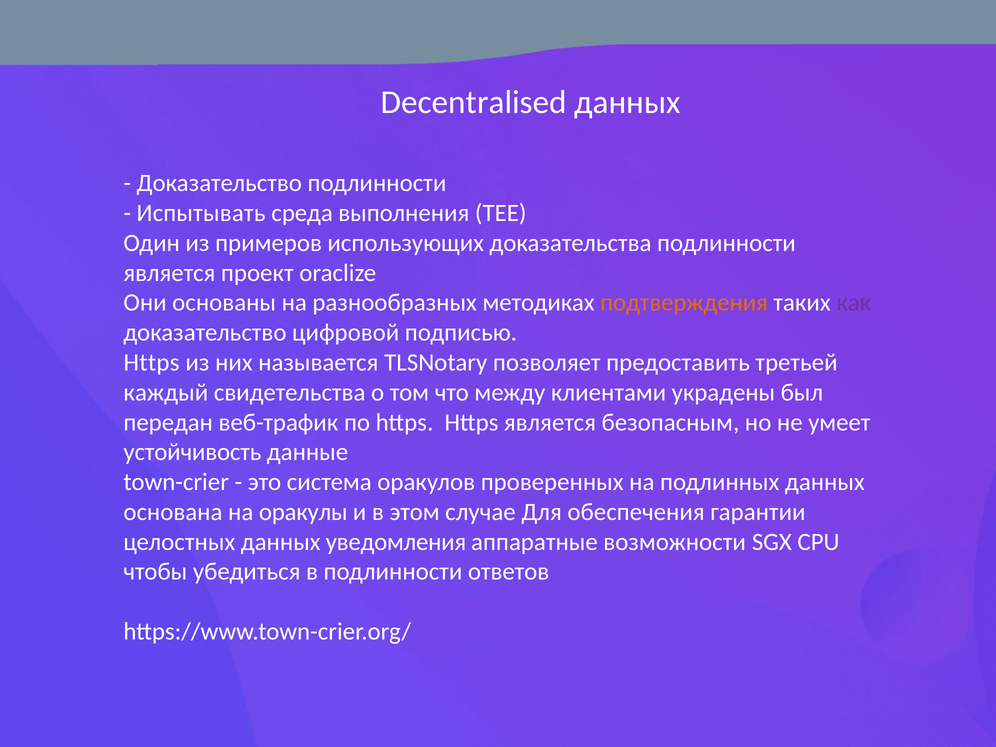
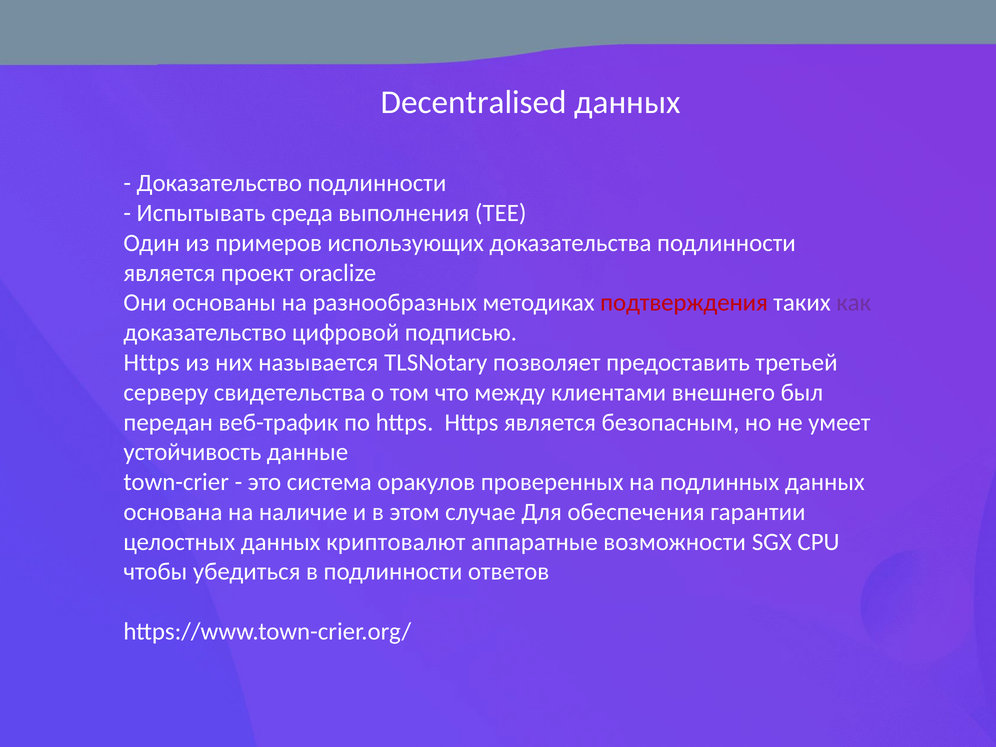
подтверждения colour: orange -> red
каждый: каждый -> серверу
украдены: украдены -> внешнего
оракулы: оракулы -> наличие
уведомления: уведомления -> криптовалют
